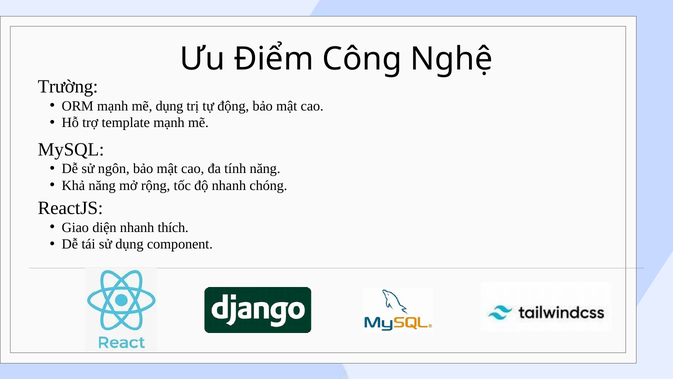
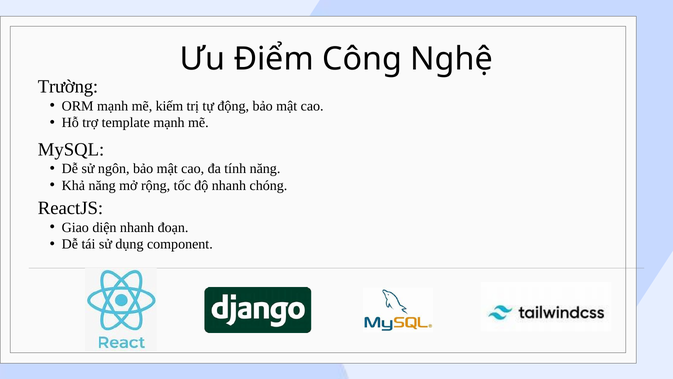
mẽ dụng: dụng -> kiếm
thích: thích -> đoạn
